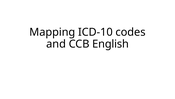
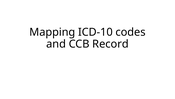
English: English -> Record
